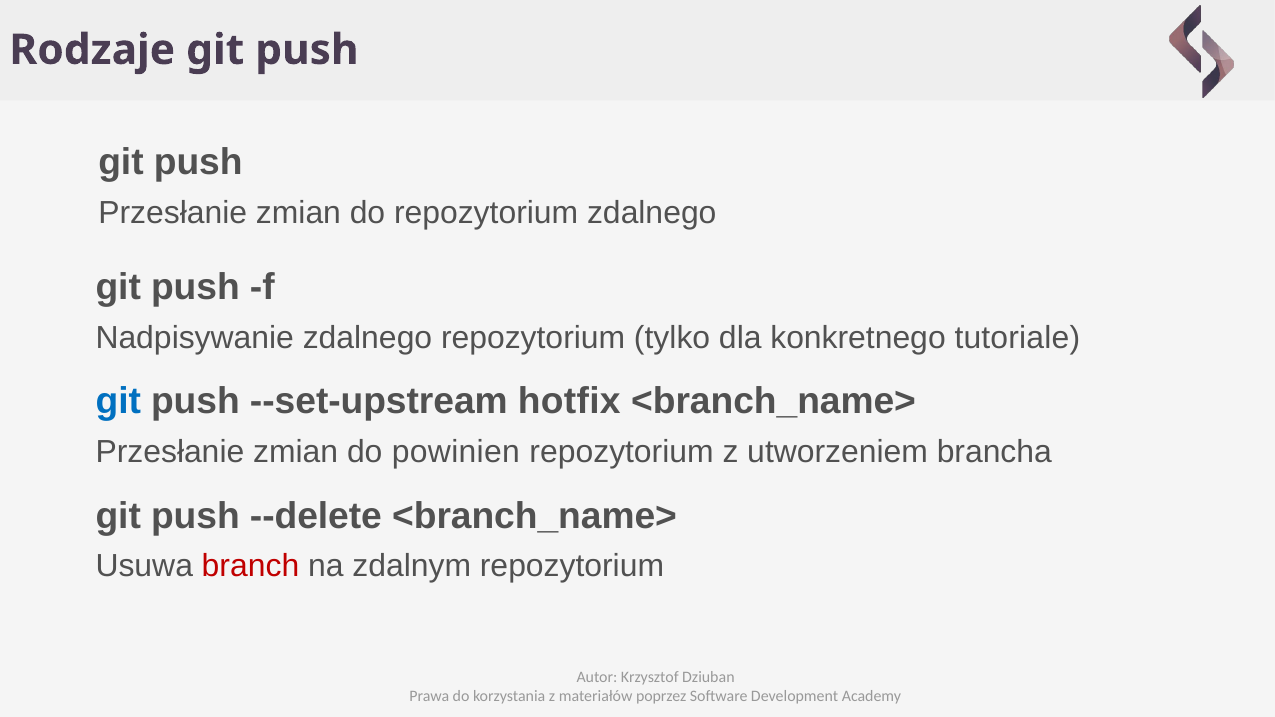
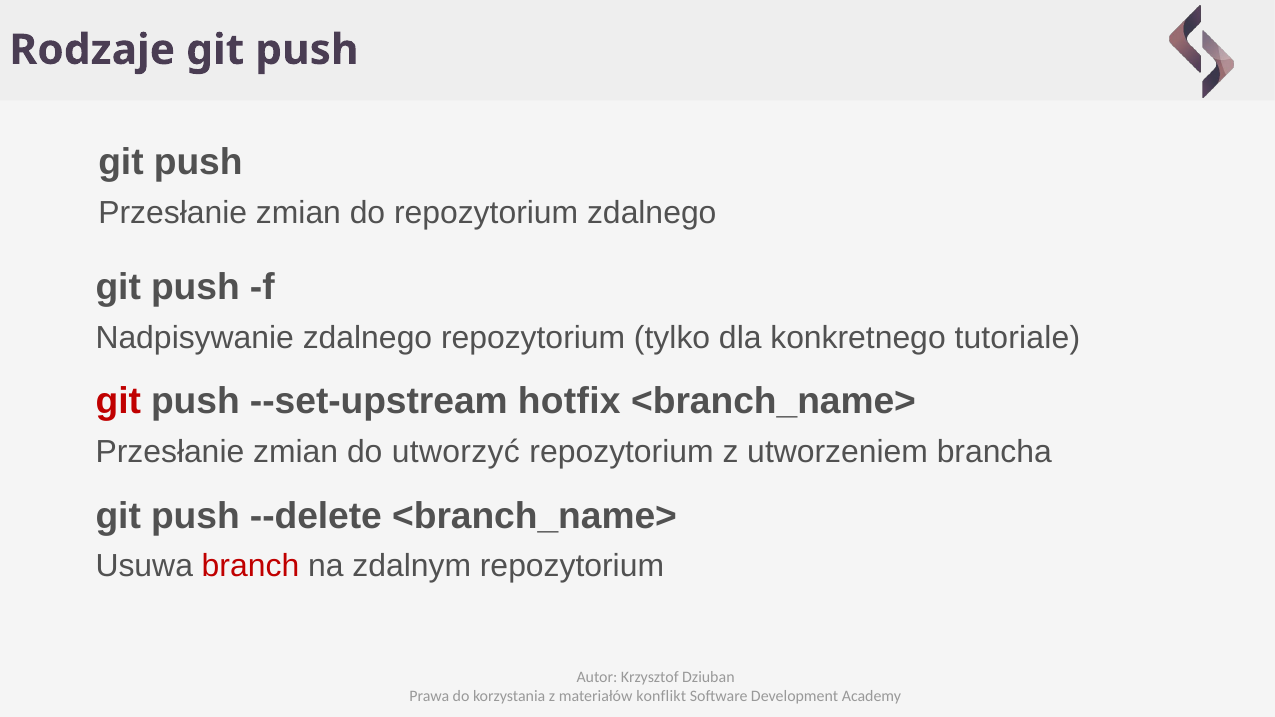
git at (118, 401) colour: blue -> red
powinien: powinien -> utworzyć
poprzez: poprzez -> konflikt
